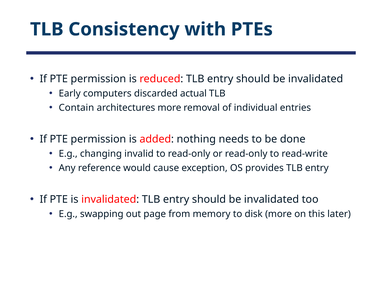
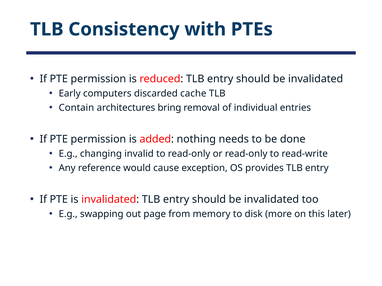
actual: actual -> cache
architectures more: more -> bring
